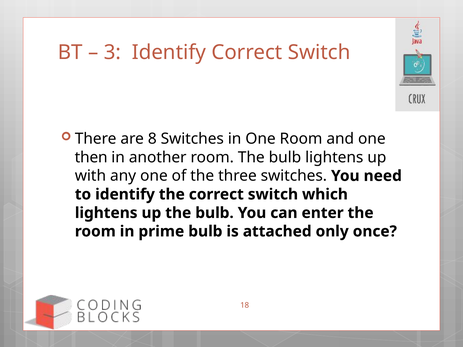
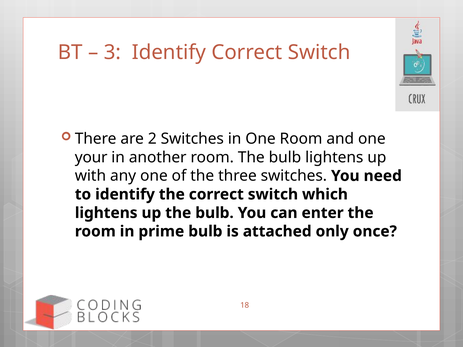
8: 8 -> 2
then: then -> your
